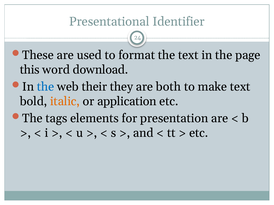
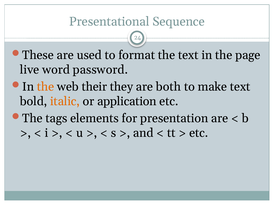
Identifier: Identifier -> Sequence
this: this -> live
download: download -> password
the at (46, 87) colour: blue -> orange
